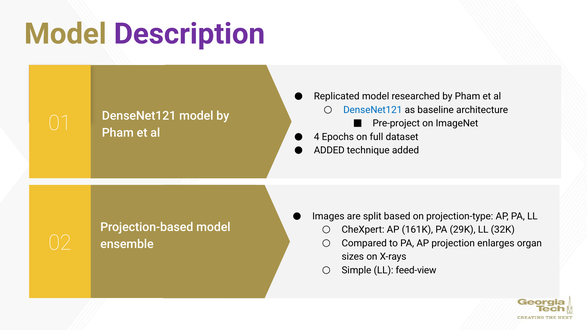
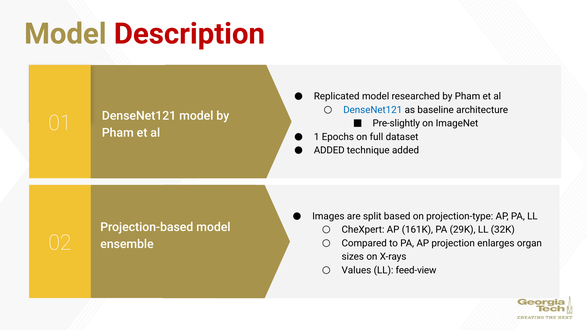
Description colour: purple -> red
Pre-project: Pre-project -> Pre-slightly
4: 4 -> 1
Simple: Simple -> Values
